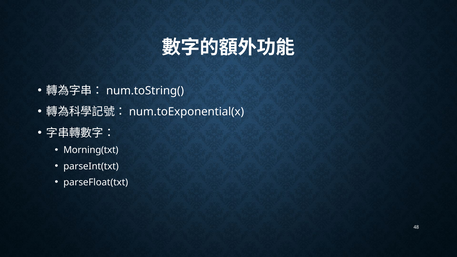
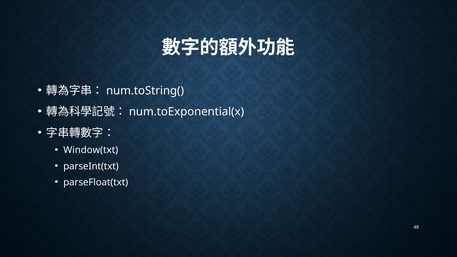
Morning(txt: Morning(txt -> Window(txt
